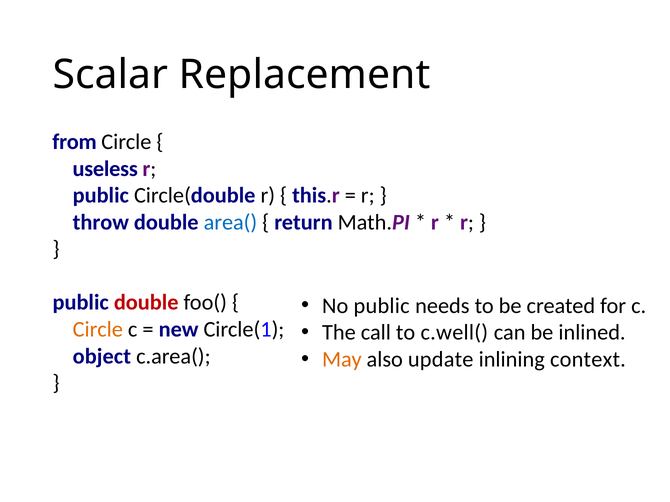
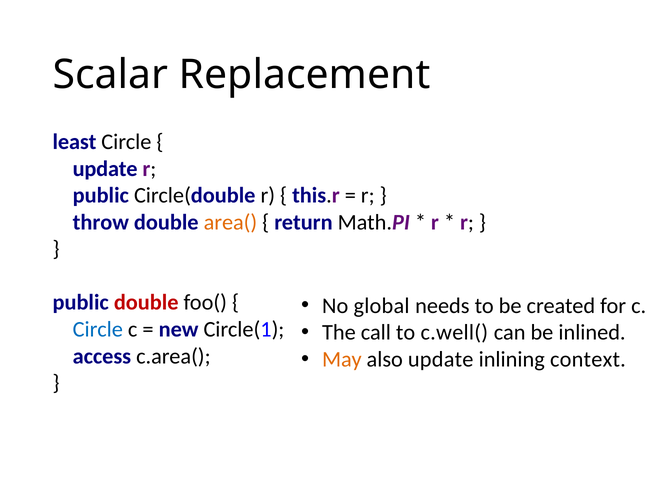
from: from -> least
useless at (105, 169): useless -> update
area( colour: blue -> orange
No public: public -> global
Circle at (98, 330) colour: orange -> blue
object: object -> access
